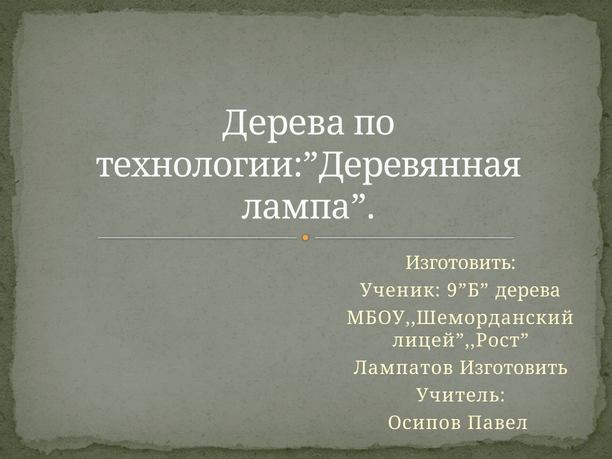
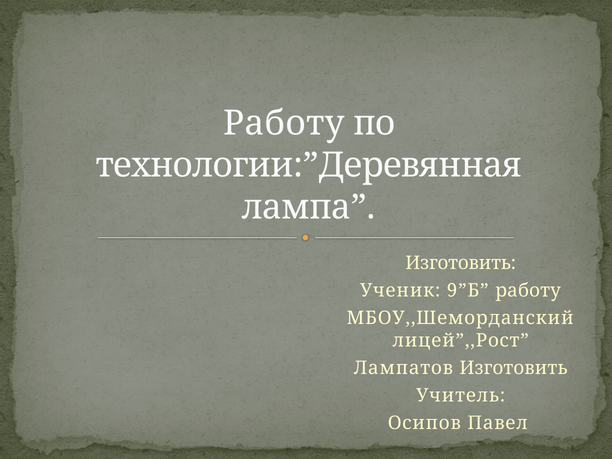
Дерева at (284, 123): Дерева -> Работу
9”Б дерева: дерева -> работу
